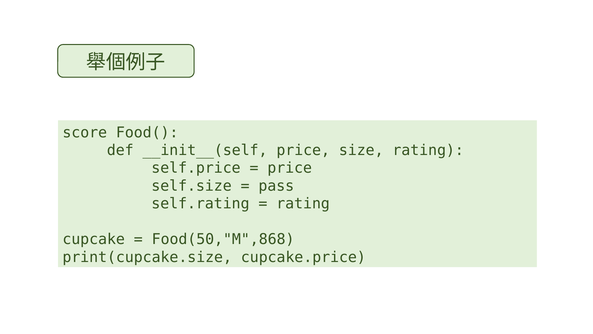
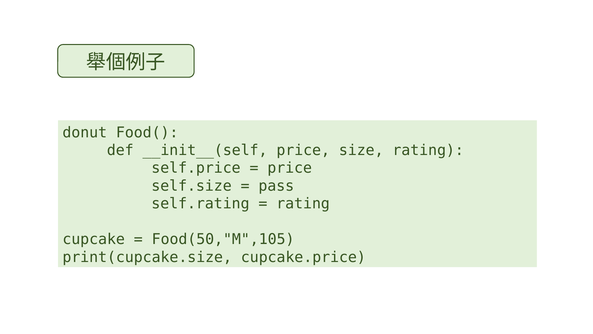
score: score -> donut
Food(50,"M",868: Food(50,"M",868 -> Food(50,"M",105
